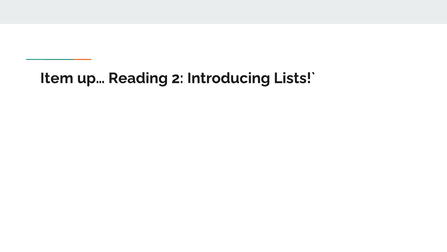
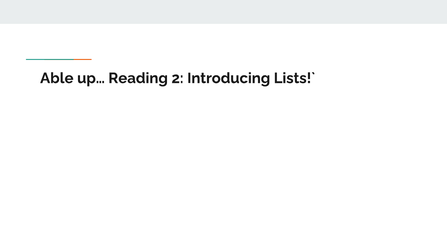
Item: Item -> Able
